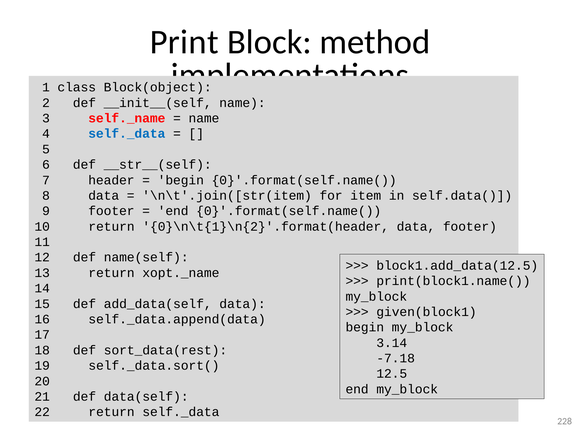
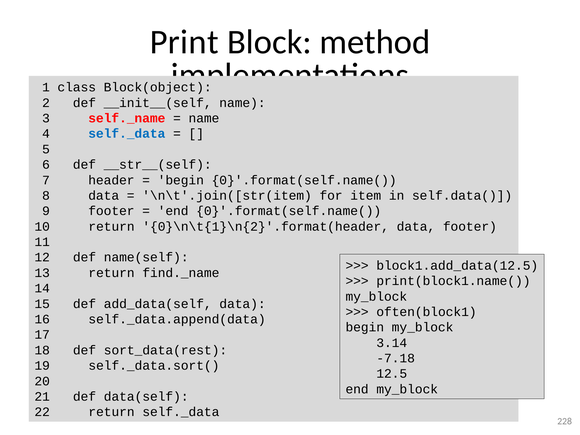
xopt._name: xopt._name -> find._name
given(block1: given(block1 -> often(block1
